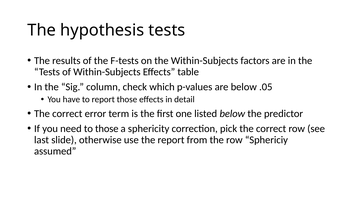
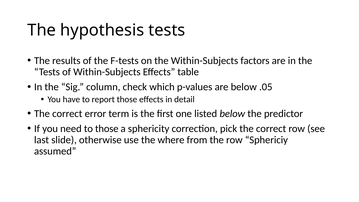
the report: report -> where
